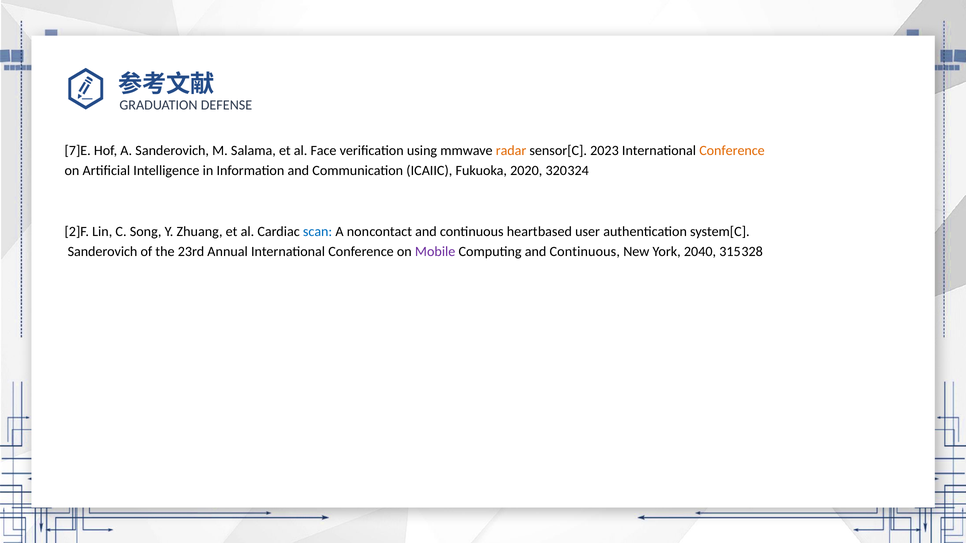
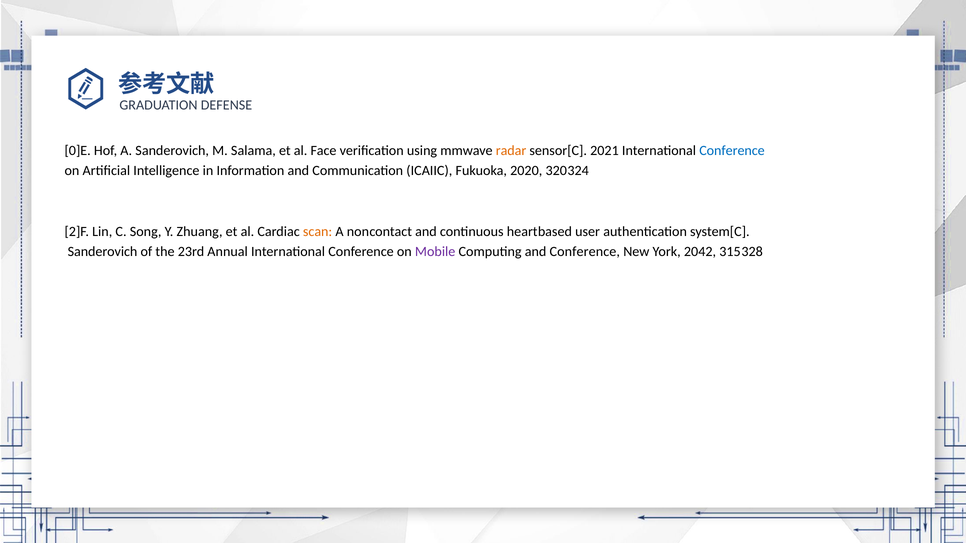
7]E: 7]E -> 0]E
2023: 2023 -> 2021
Conference at (732, 151) colour: orange -> blue
scan colour: blue -> orange
Computing and Continuous: Continuous -> Conference
2040: 2040 -> 2042
